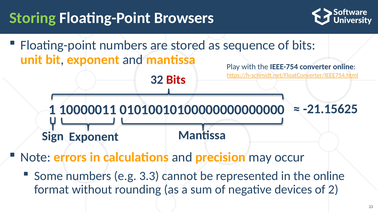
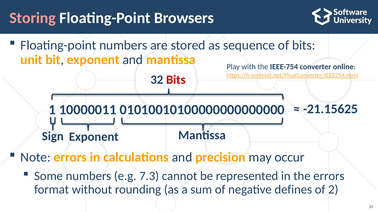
Storing colour: light green -> pink
3.3: 3.3 -> 7.3
the online: online -> errors
devices: devices -> defines
